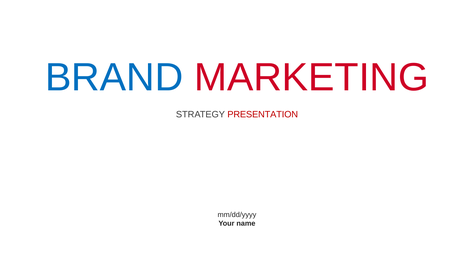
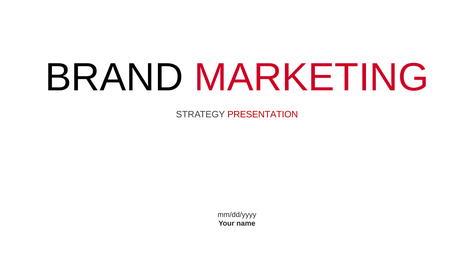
BRAND colour: blue -> black
